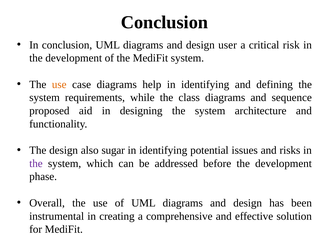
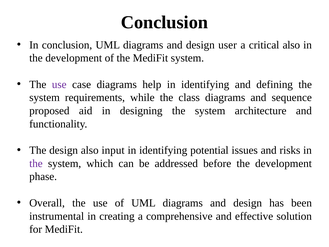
critical risk: risk -> also
use at (59, 84) colour: orange -> purple
sugar: sugar -> input
